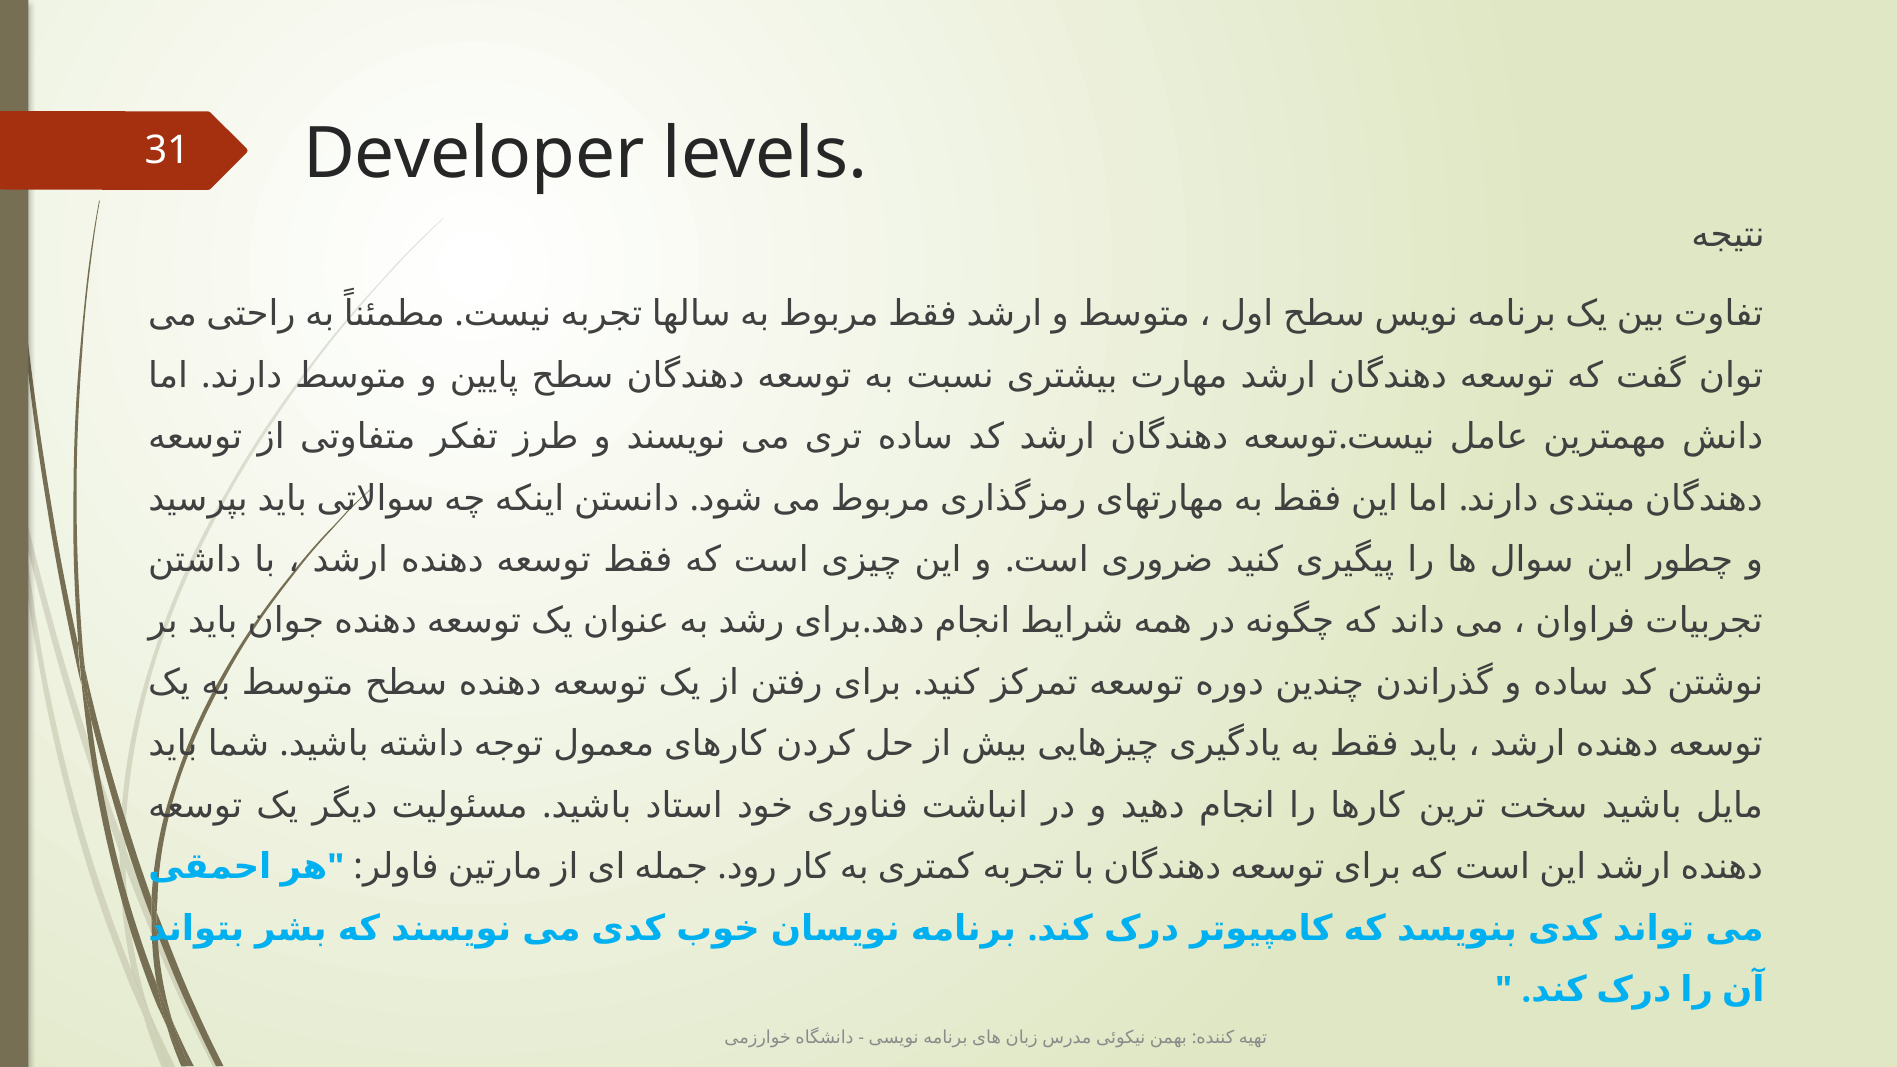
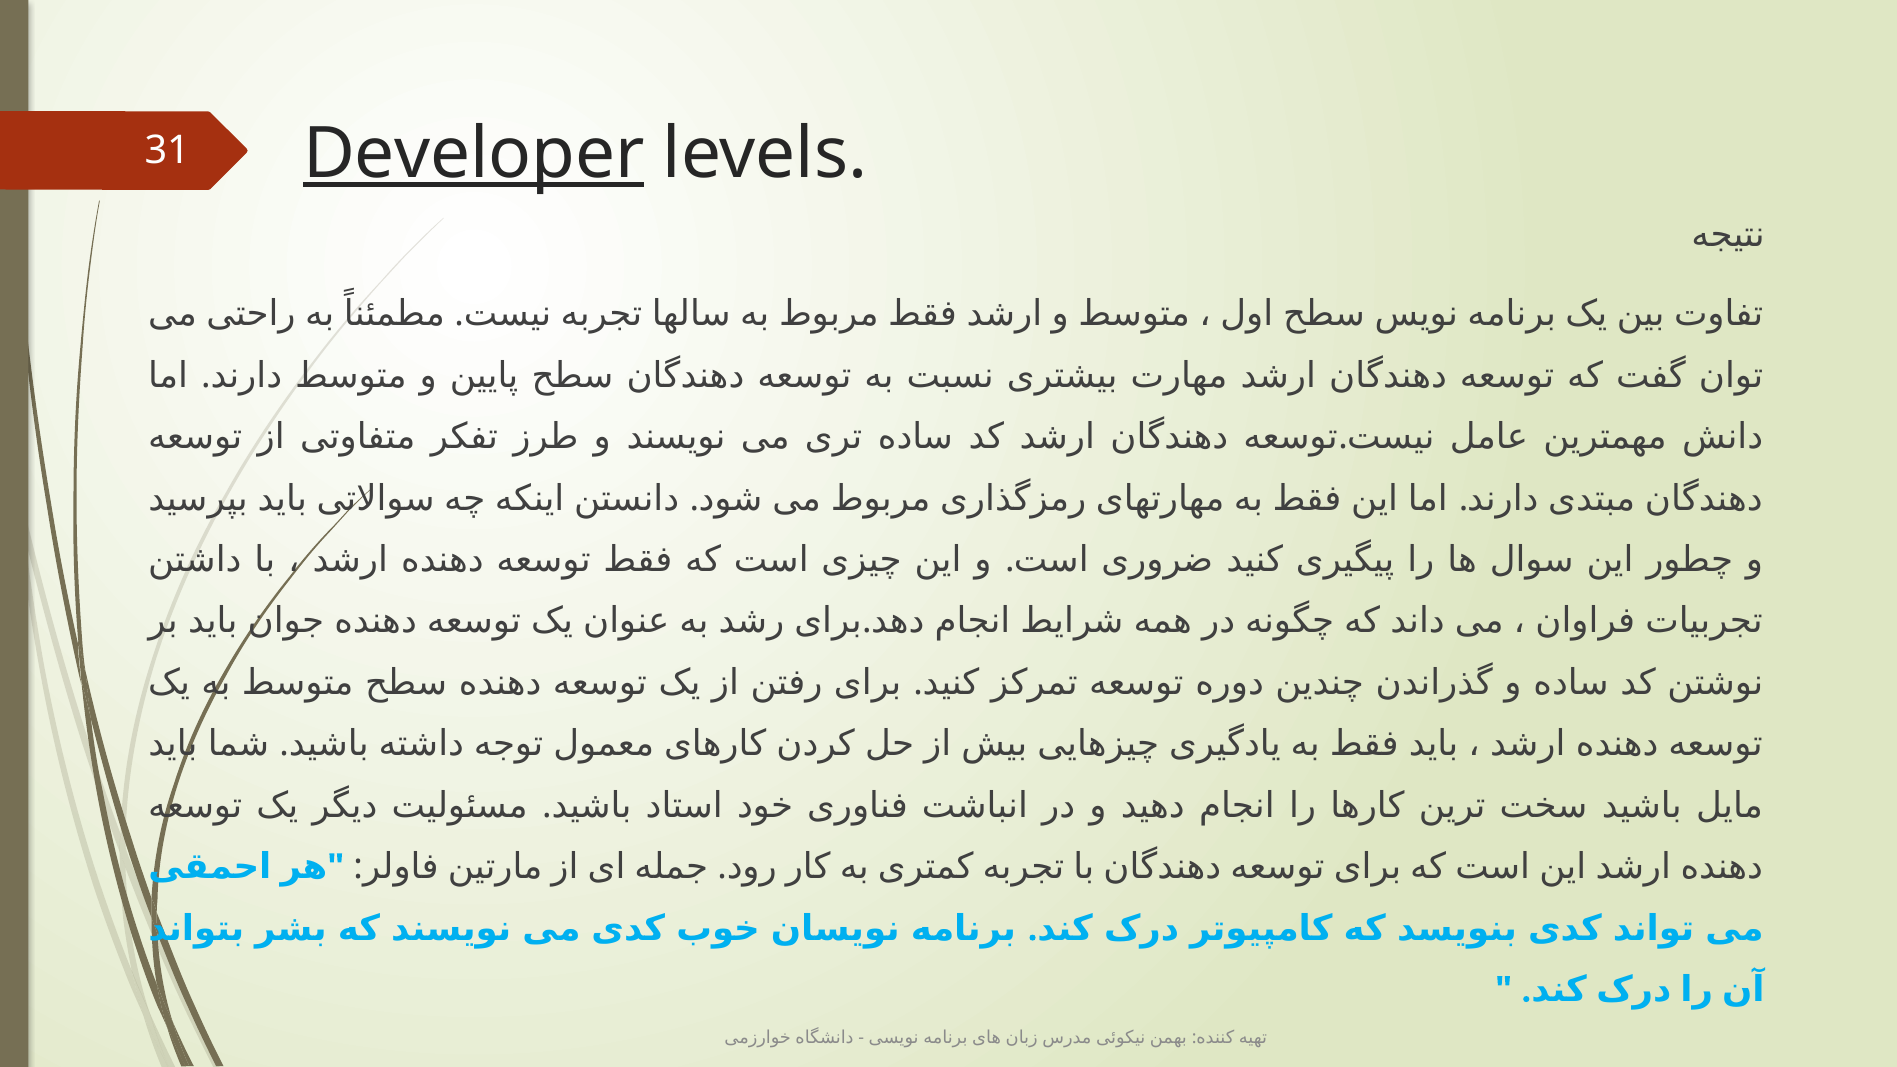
Developer underline: none -> present
